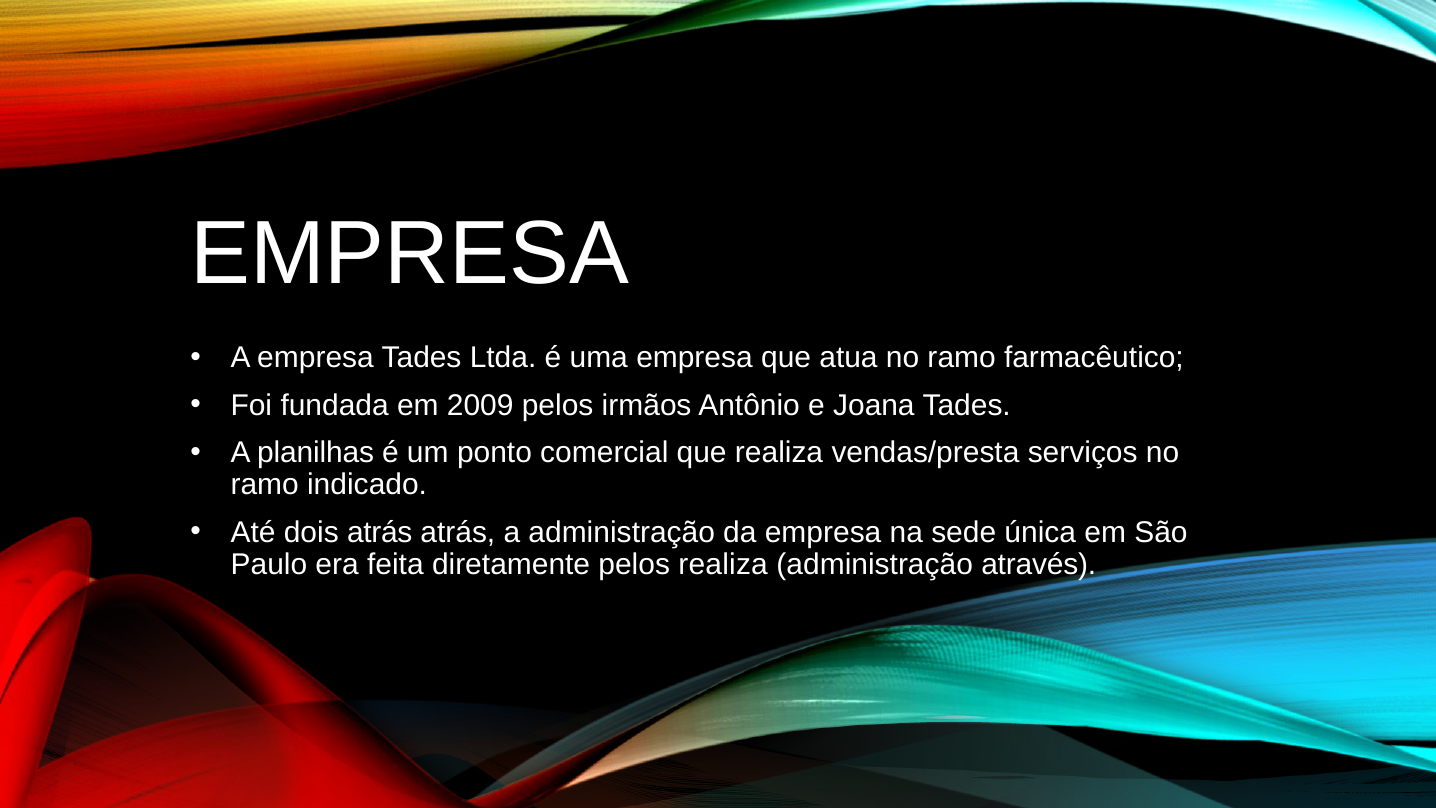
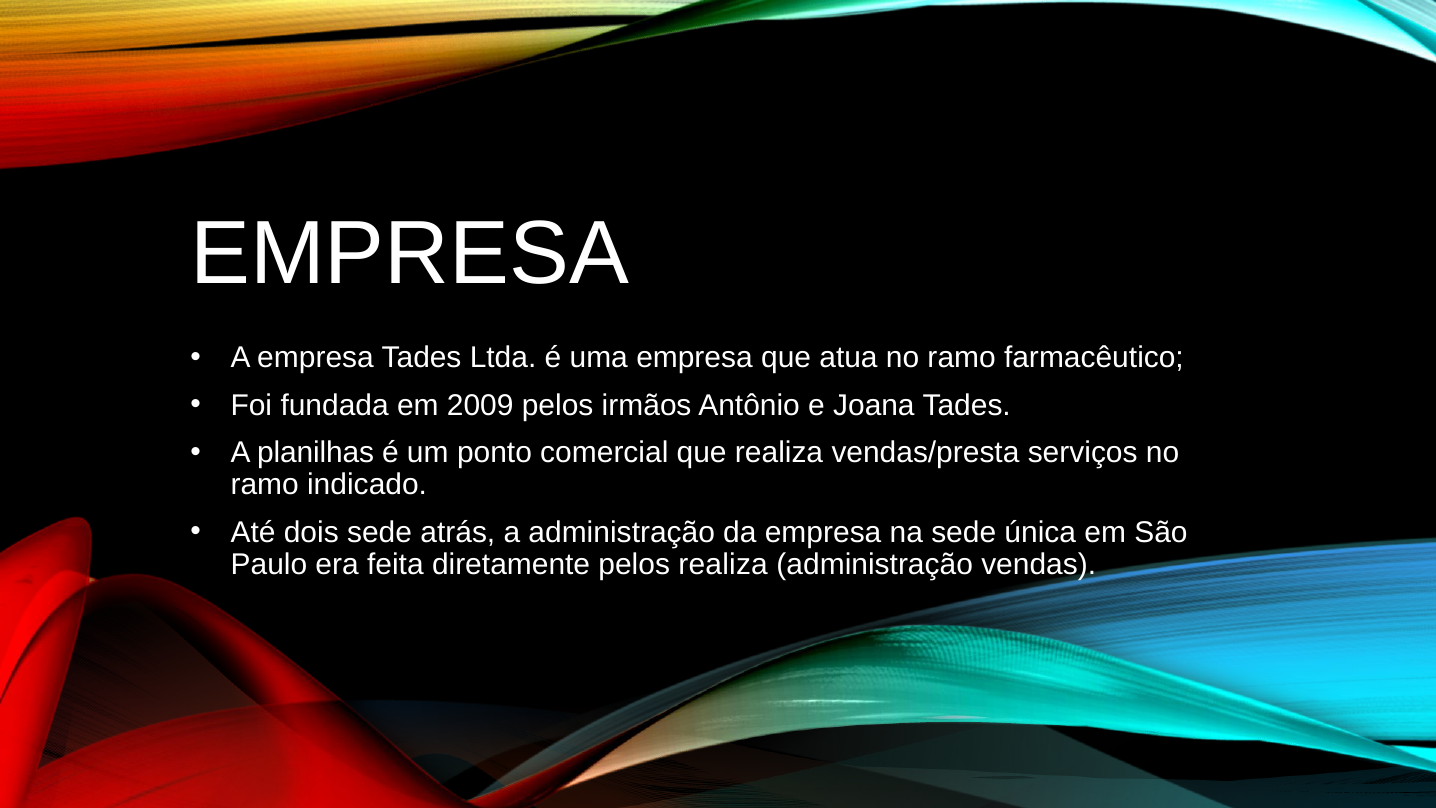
dois atrás: atrás -> sede
através: através -> vendas
